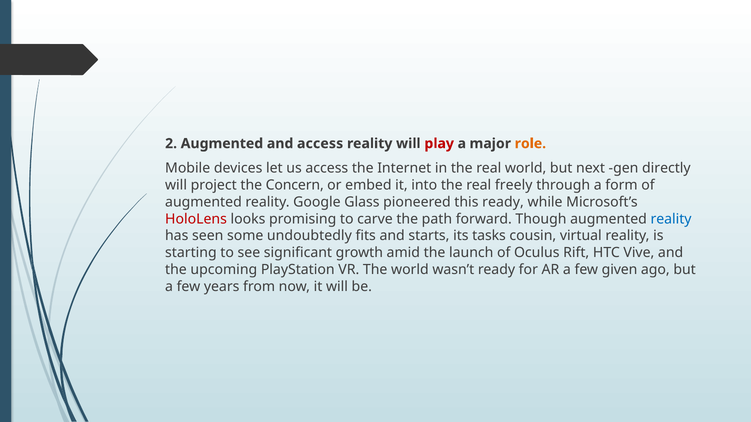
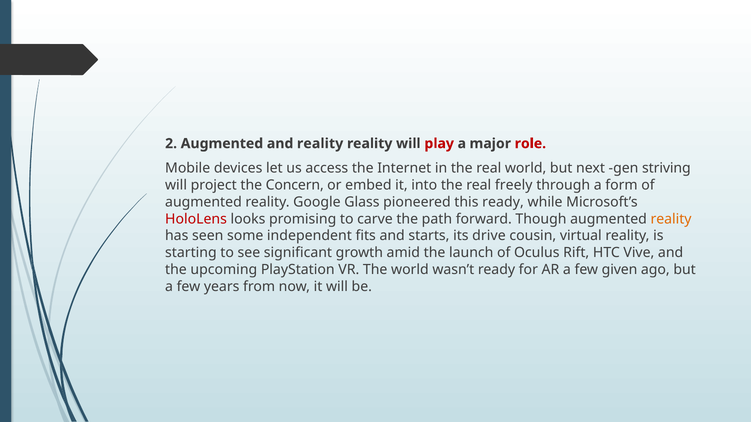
and access: access -> reality
role colour: orange -> red
directly: directly -> striving
reality at (671, 219) colour: blue -> orange
undoubtedly: undoubtedly -> independent
tasks: tasks -> drive
